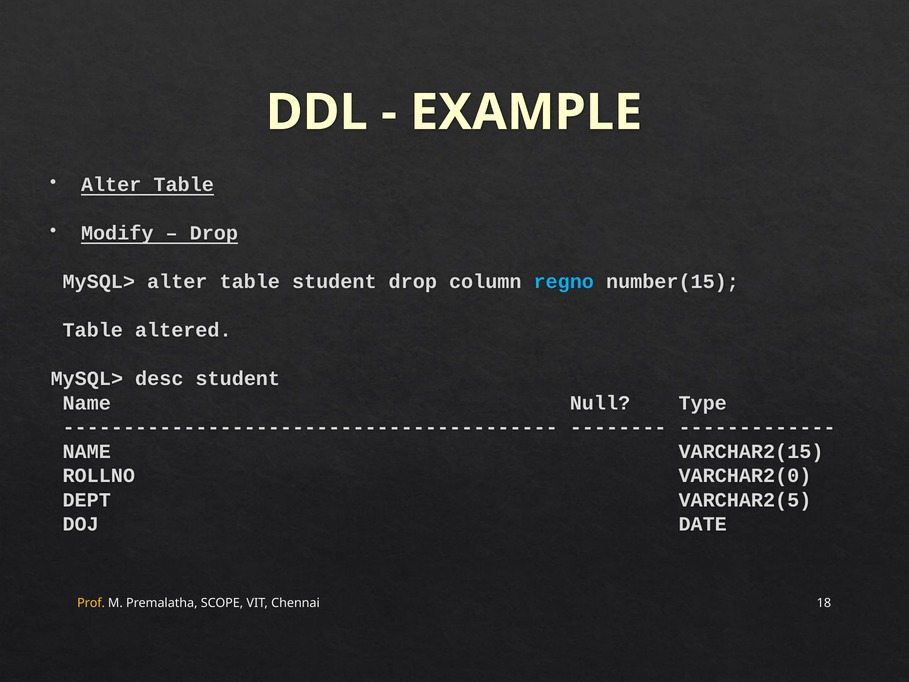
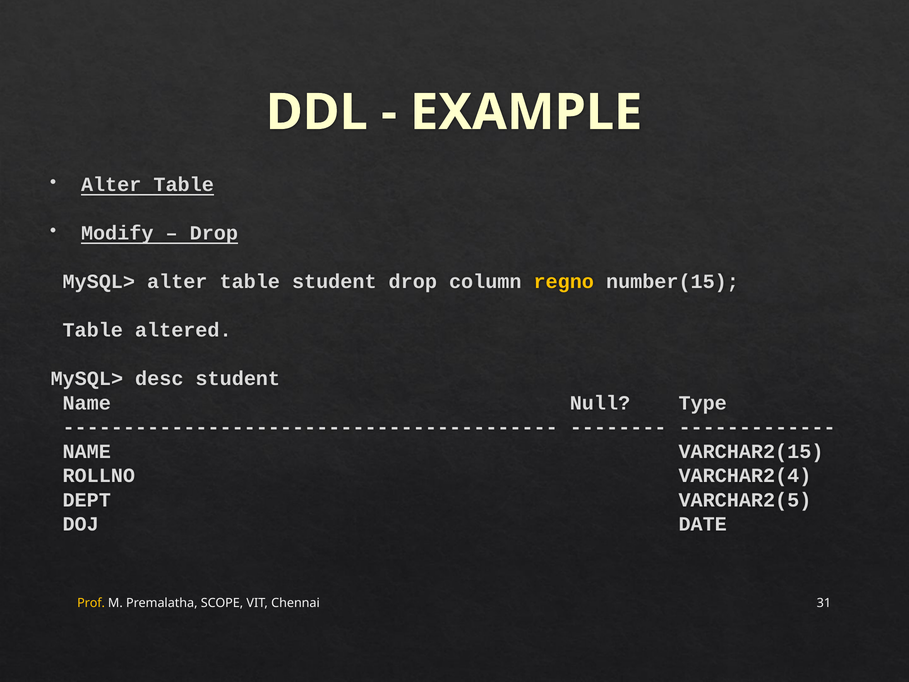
regno colour: light blue -> yellow
VARCHAR2(0: VARCHAR2(0 -> VARCHAR2(4
18: 18 -> 31
